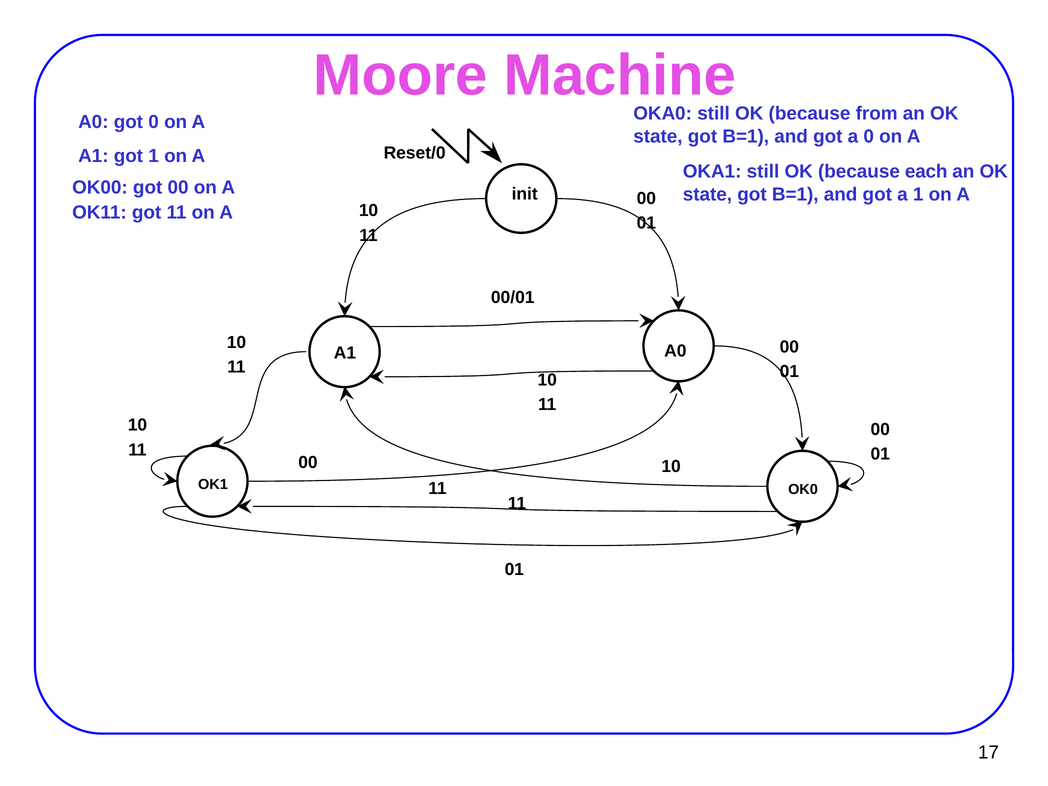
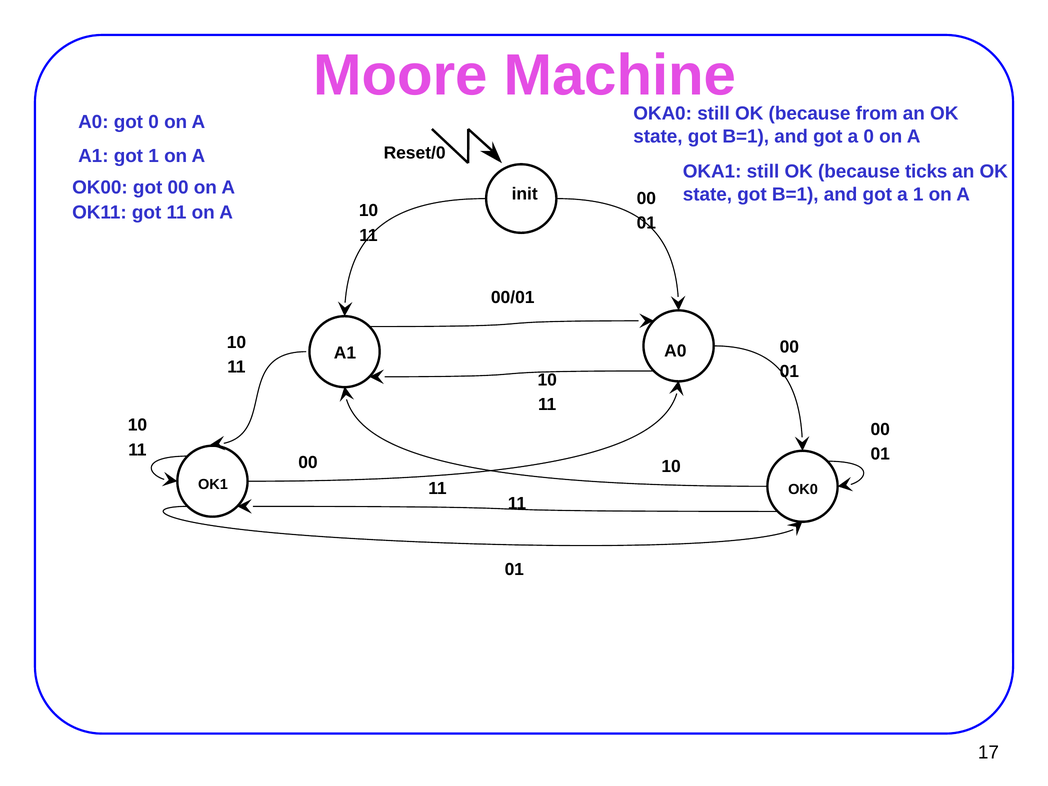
each: each -> ticks
